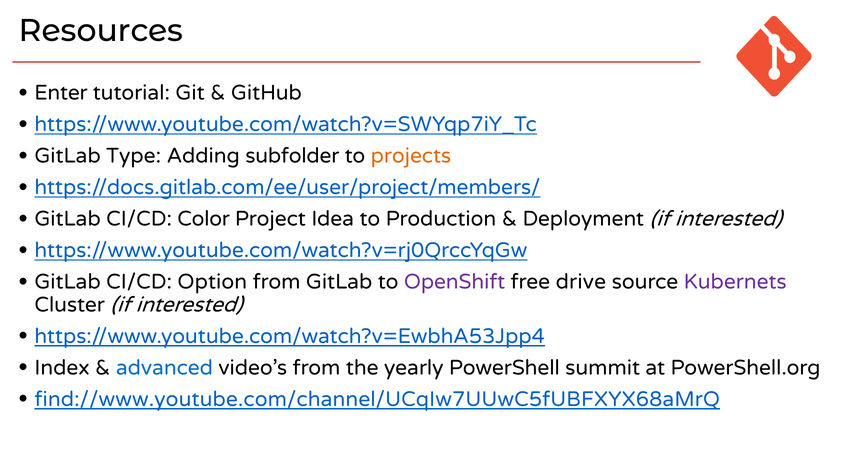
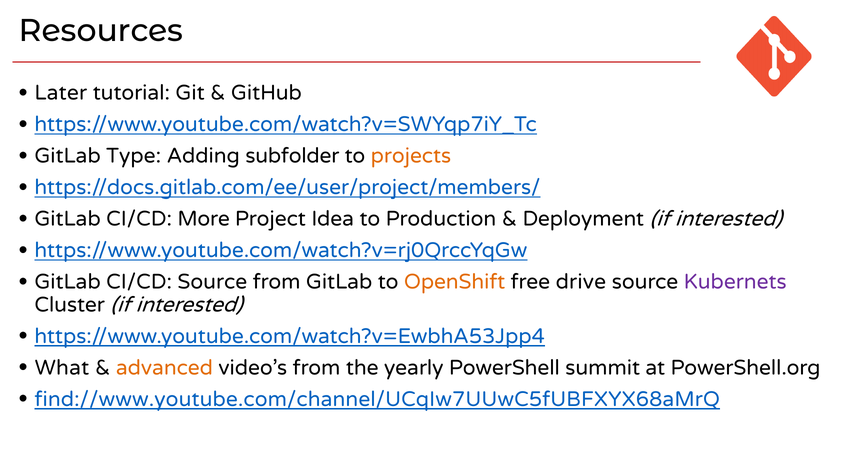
Enter: Enter -> Later
Color: Color -> More
CI/CD Option: Option -> Source
OpenShift colour: purple -> orange
Index: Index -> What
advanced colour: blue -> orange
